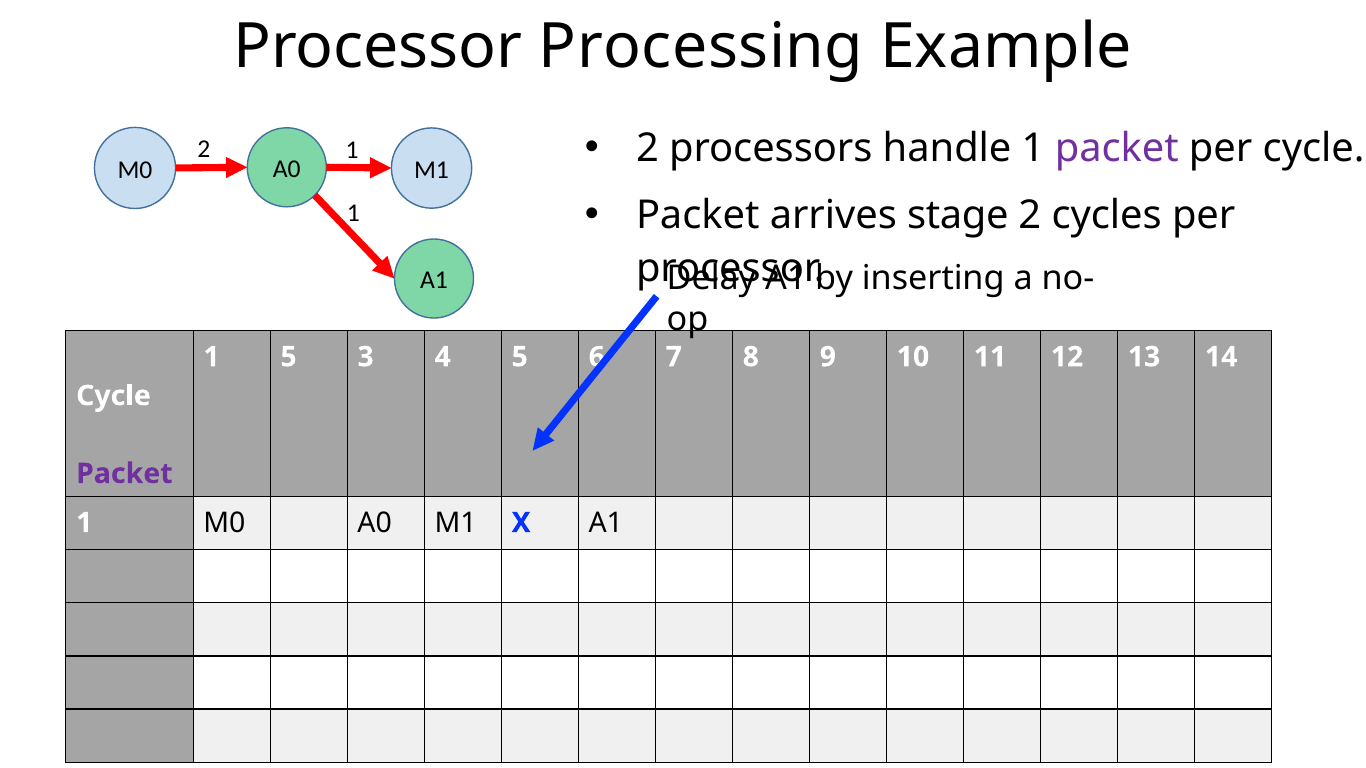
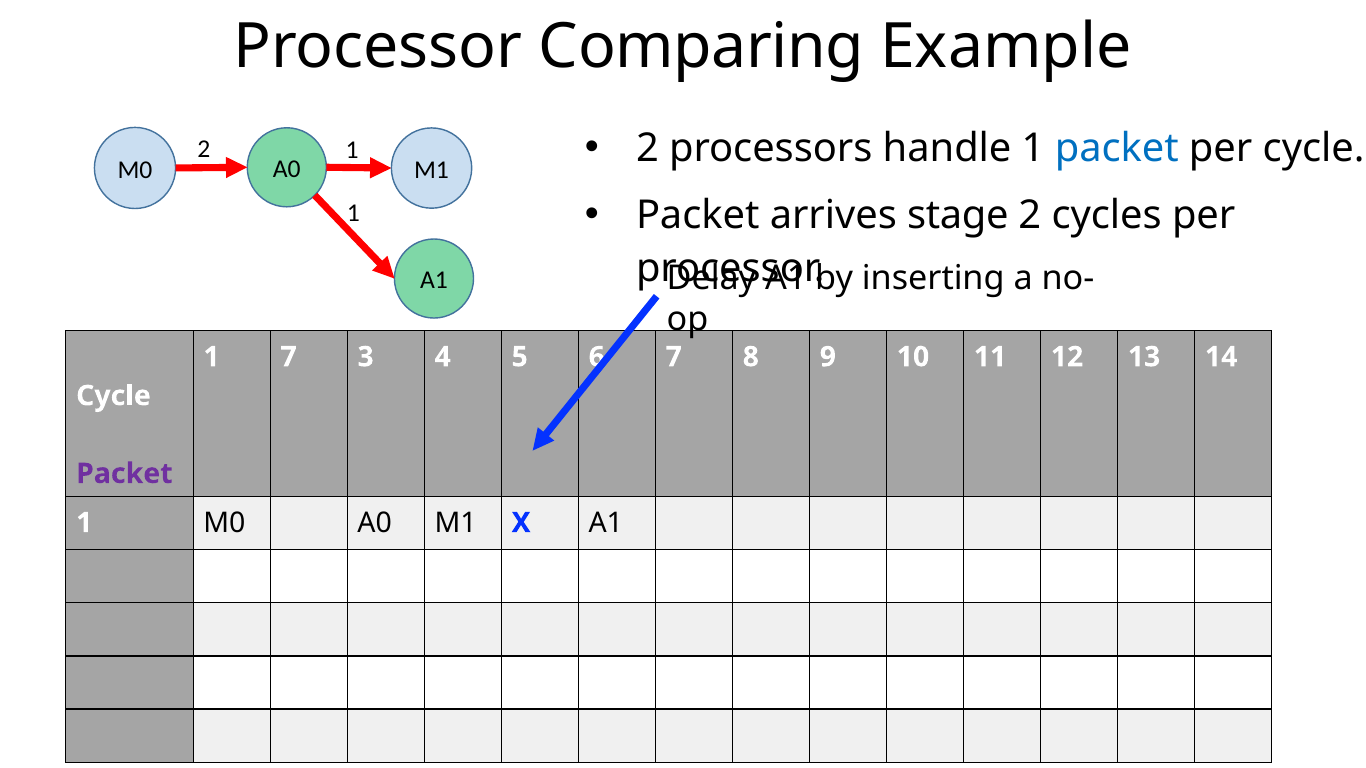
Processing: Processing -> Comparing
packet at (1117, 149) colour: purple -> blue
1 5: 5 -> 7
